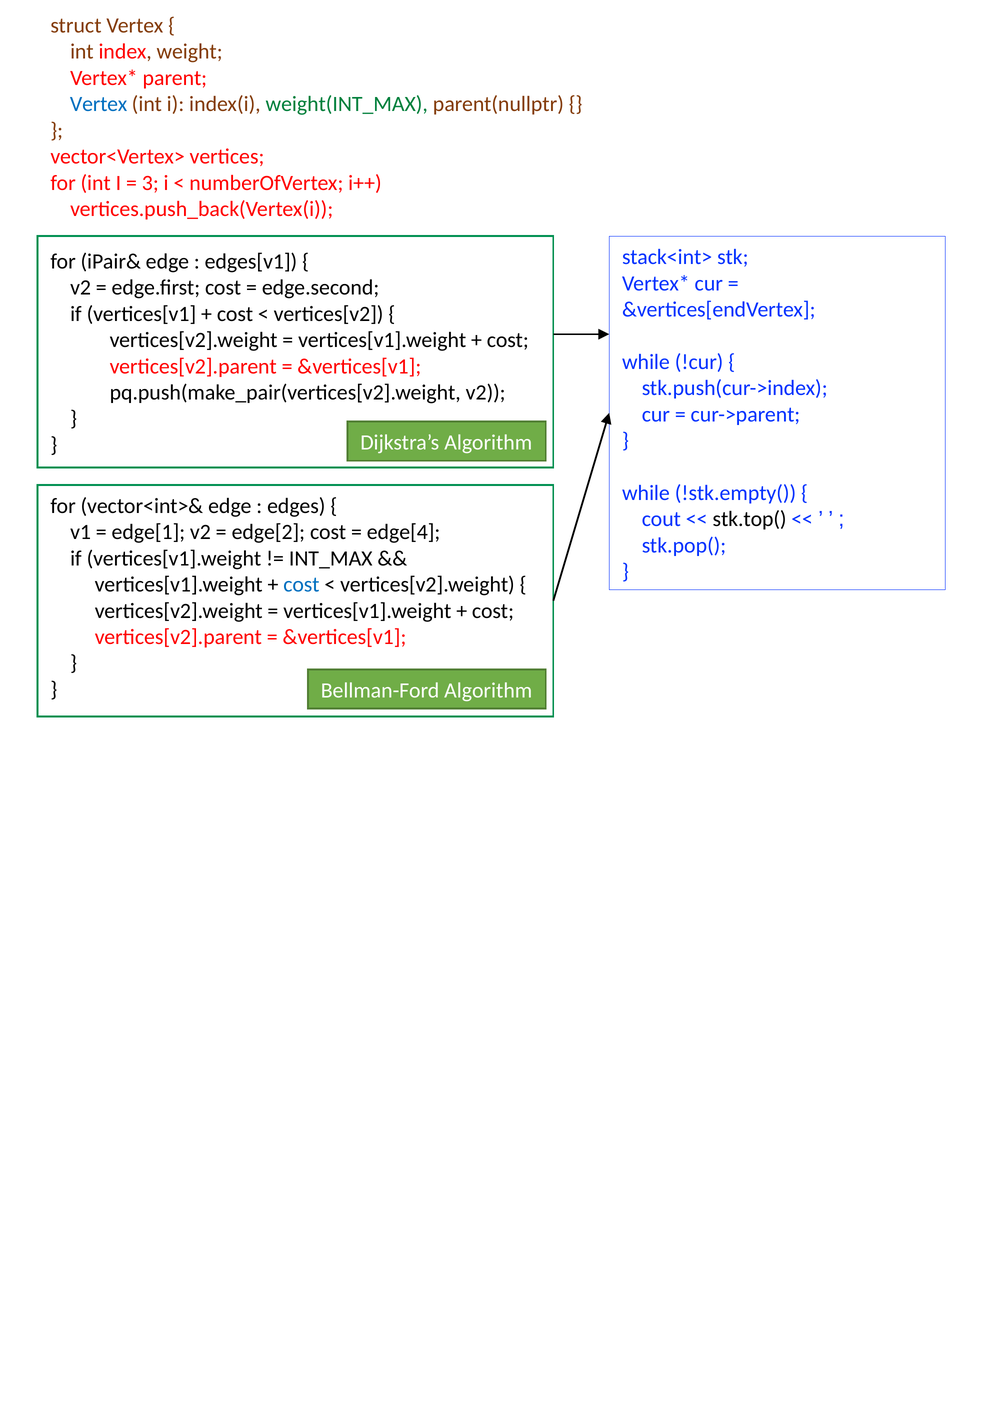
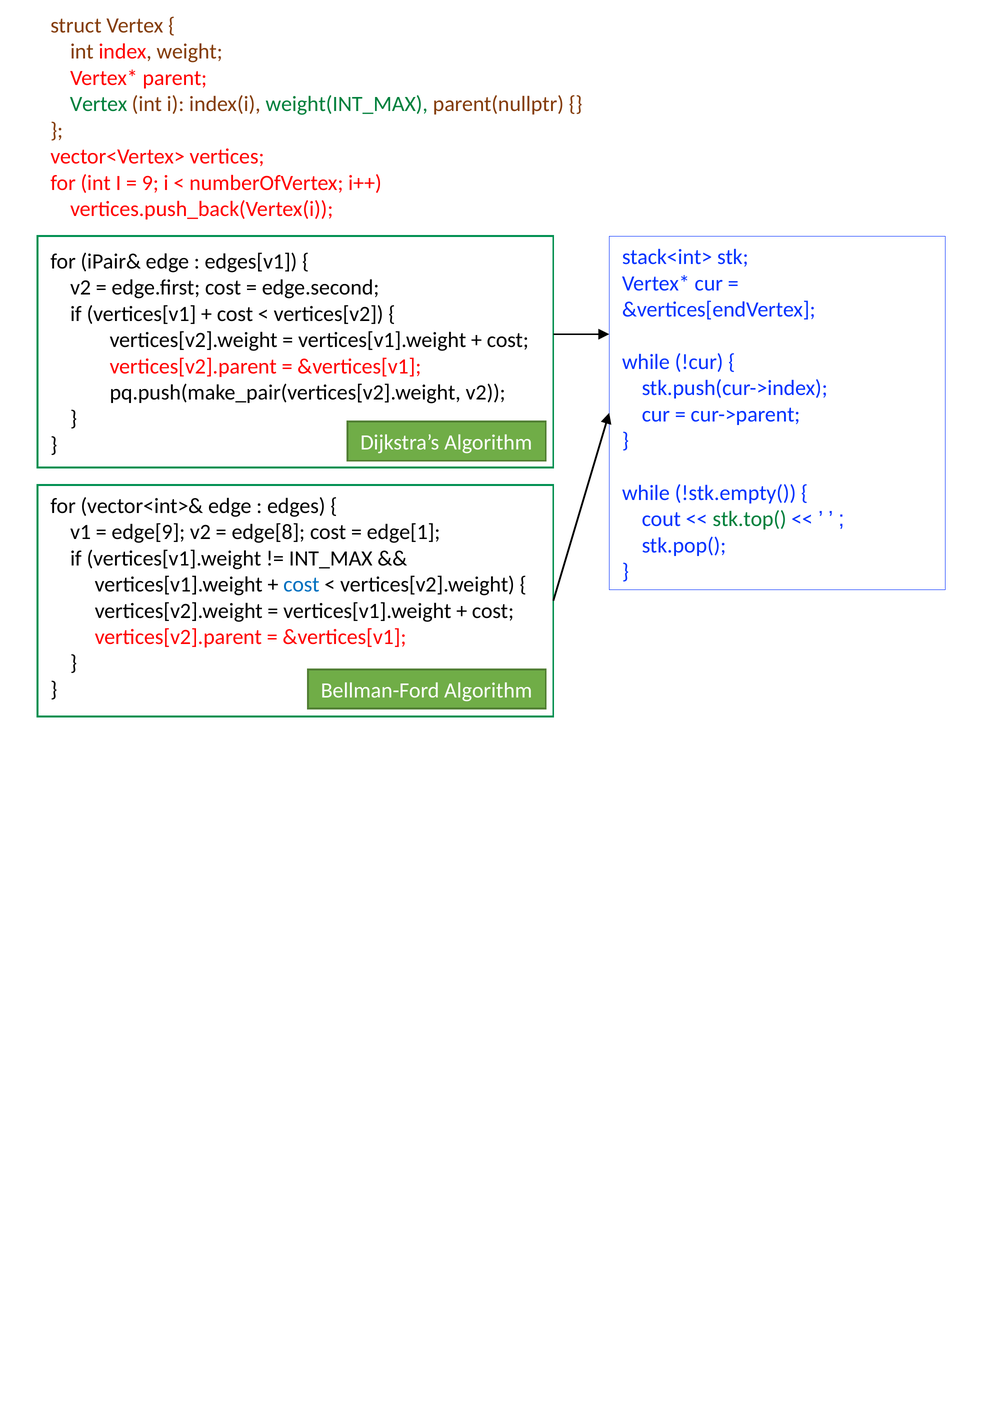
Vertex at (99, 104) colour: blue -> green
3: 3 -> 9
stk.top( colour: black -> green
edge[1: edge[1 -> edge[9
edge[2: edge[2 -> edge[8
edge[4: edge[4 -> edge[1
